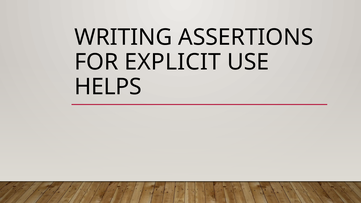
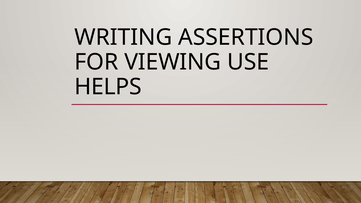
EXPLICIT: EXPLICIT -> VIEWING
